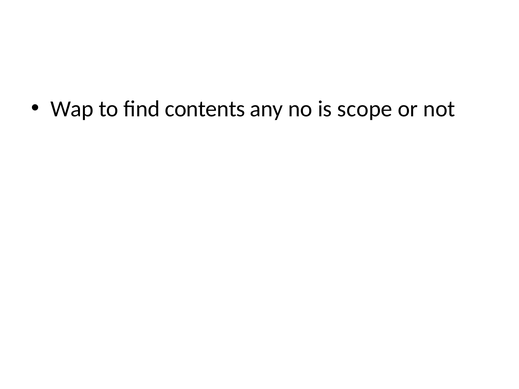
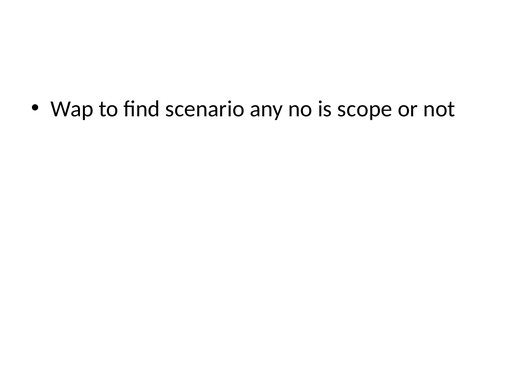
contents: contents -> scenario
